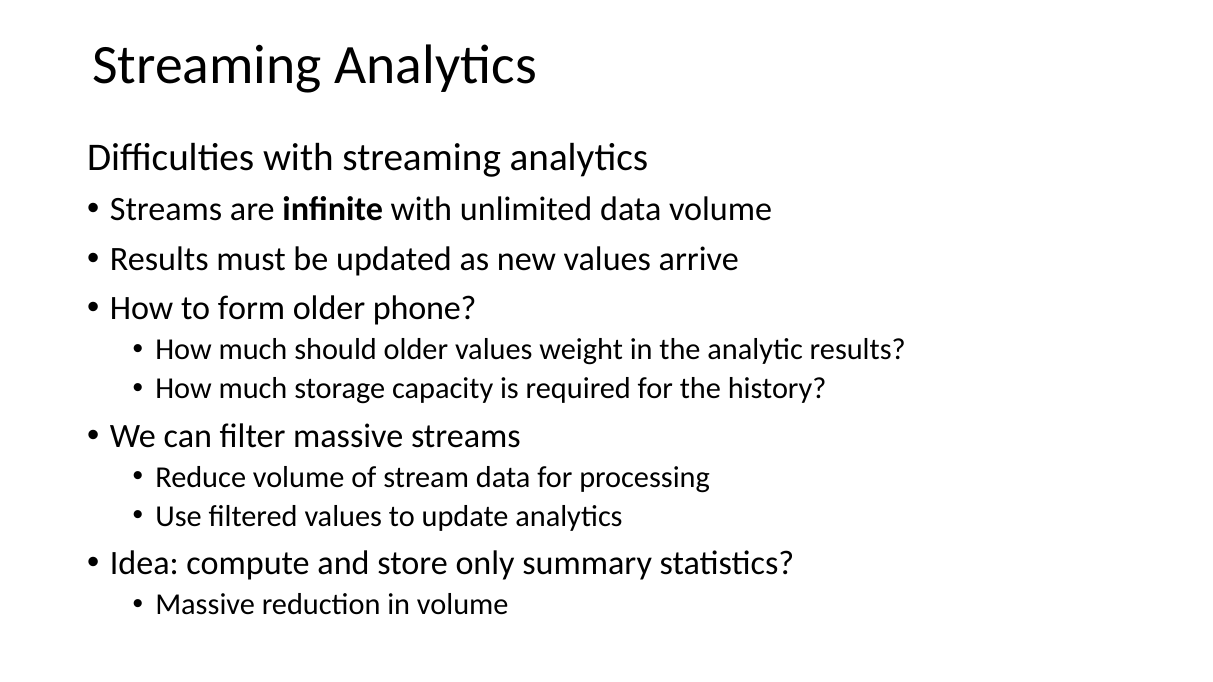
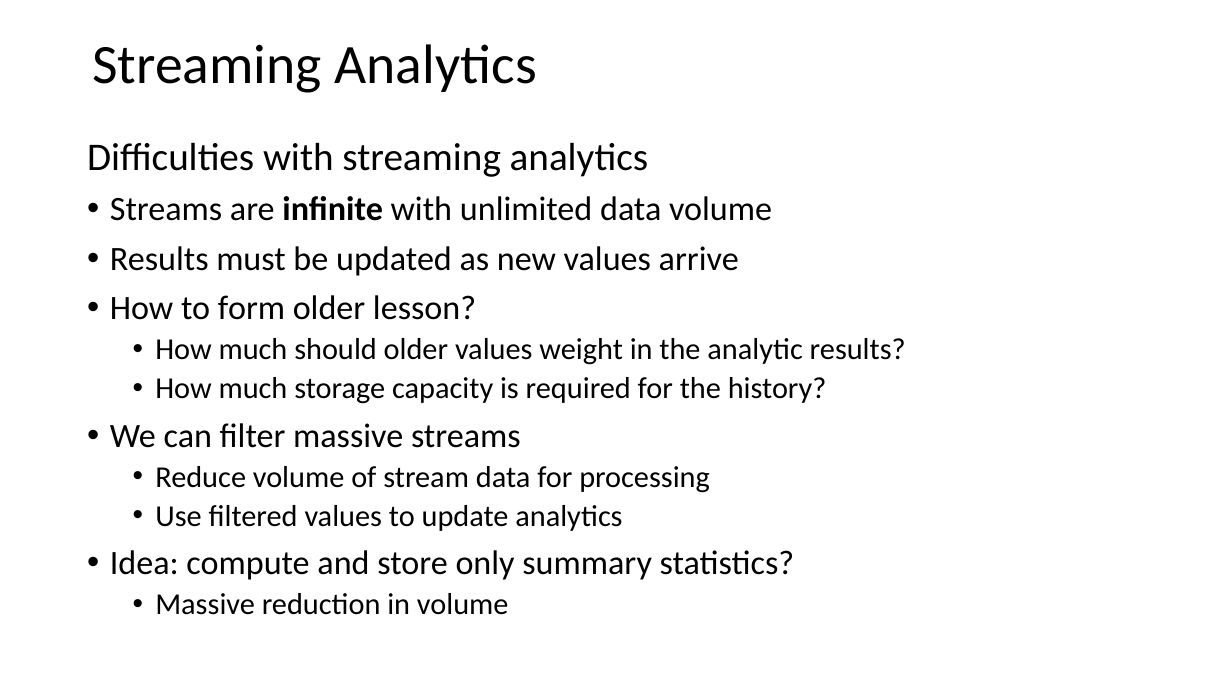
phone: phone -> lesson
